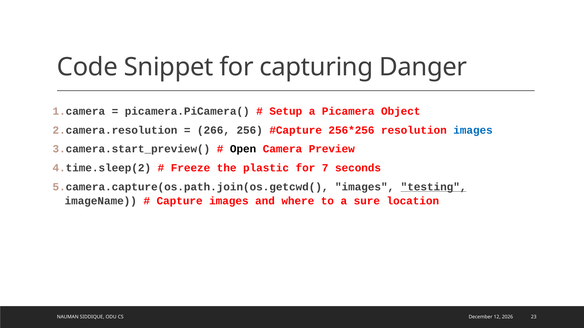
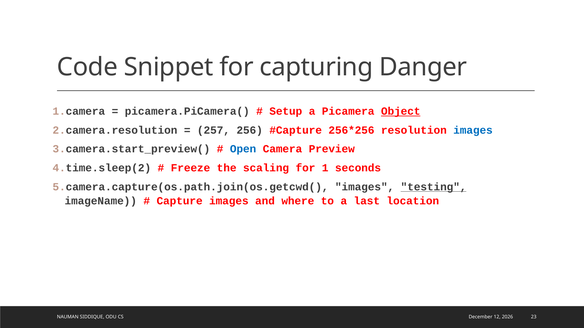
Object underline: none -> present
266: 266 -> 257
Open colour: black -> blue
plastic: plastic -> scaling
7: 7 -> 1
sure: sure -> last
